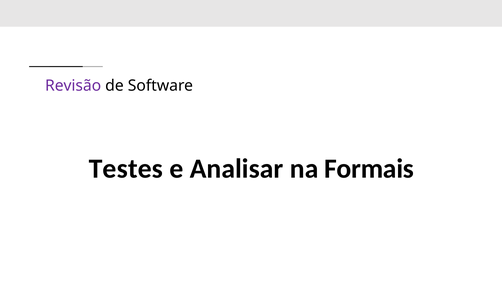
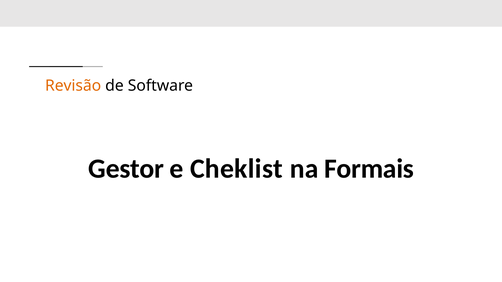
Revisão colour: purple -> orange
Testes: Testes -> Gestor
Analisar: Analisar -> Cheklist
